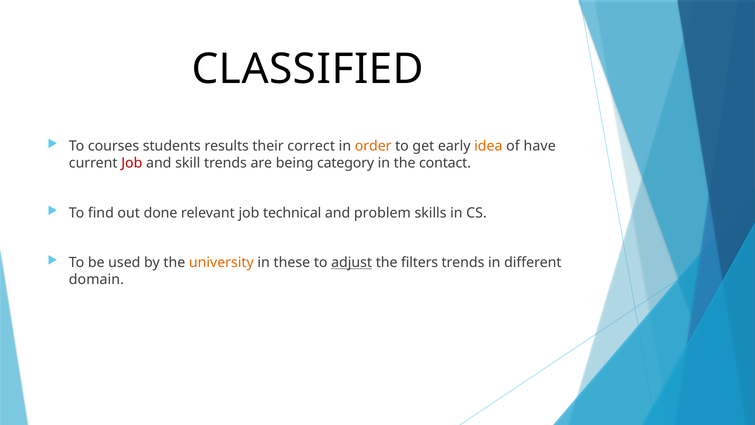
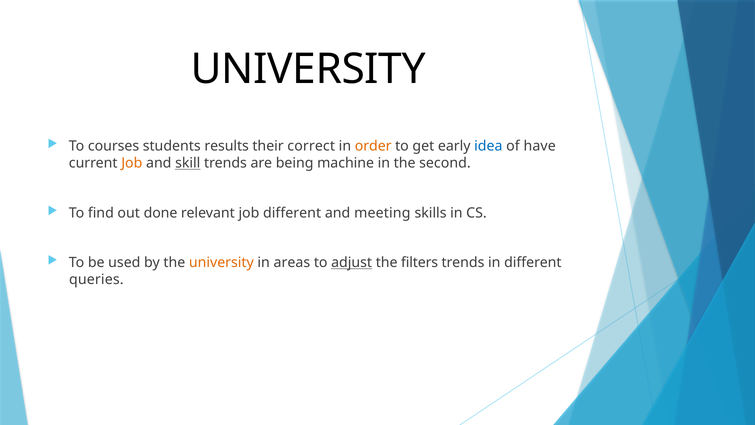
CLASSIFIED at (308, 69): CLASSIFIED -> UNIVERSITY
idea colour: orange -> blue
Job at (132, 163) colour: red -> orange
skill underline: none -> present
category: category -> machine
contact: contact -> second
job technical: technical -> different
problem: problem -> meeting
these: these -> areas
domain: domain -> queries
